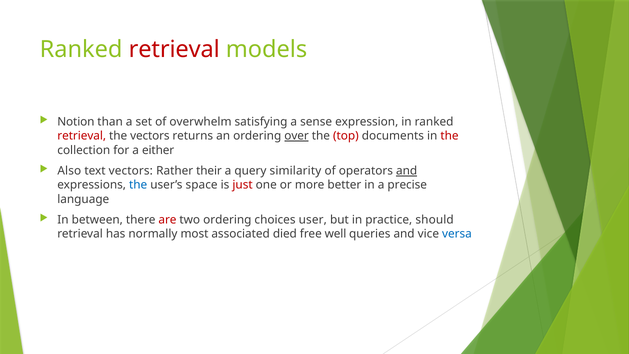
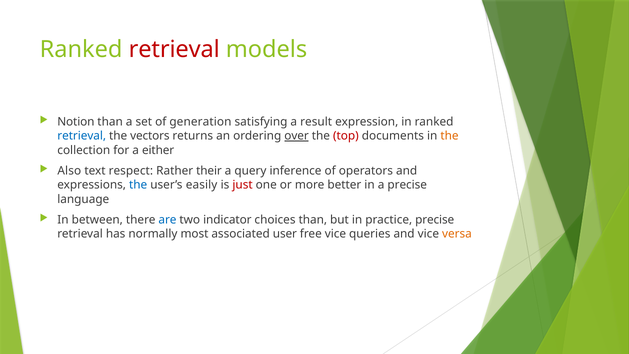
overwhelm: overwhelm -> generation
sense: sense -> result
retrieval at (82, 136) colour: red -> blue
the at (449, 136) colour: red -> orange
text vectors: vectors -> respect
similarity: similarity -> inference
and at (407, 171) underline: present -> none
space: space -> easily
are colour: red -> blue
two ordering: ordering -> indicator
choices user: user -> than
practice should: should -> precise
died: died -> user
free well: well -> vice
versa colour: blue -> orange
